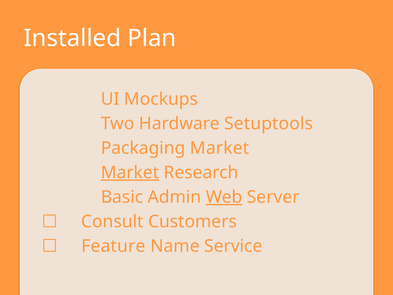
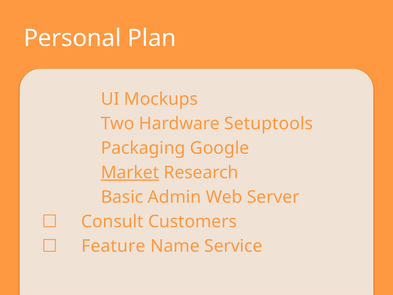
Installed: Installed -> Personal
Packaging Market: Market -> Google
Web underline: present -> none
